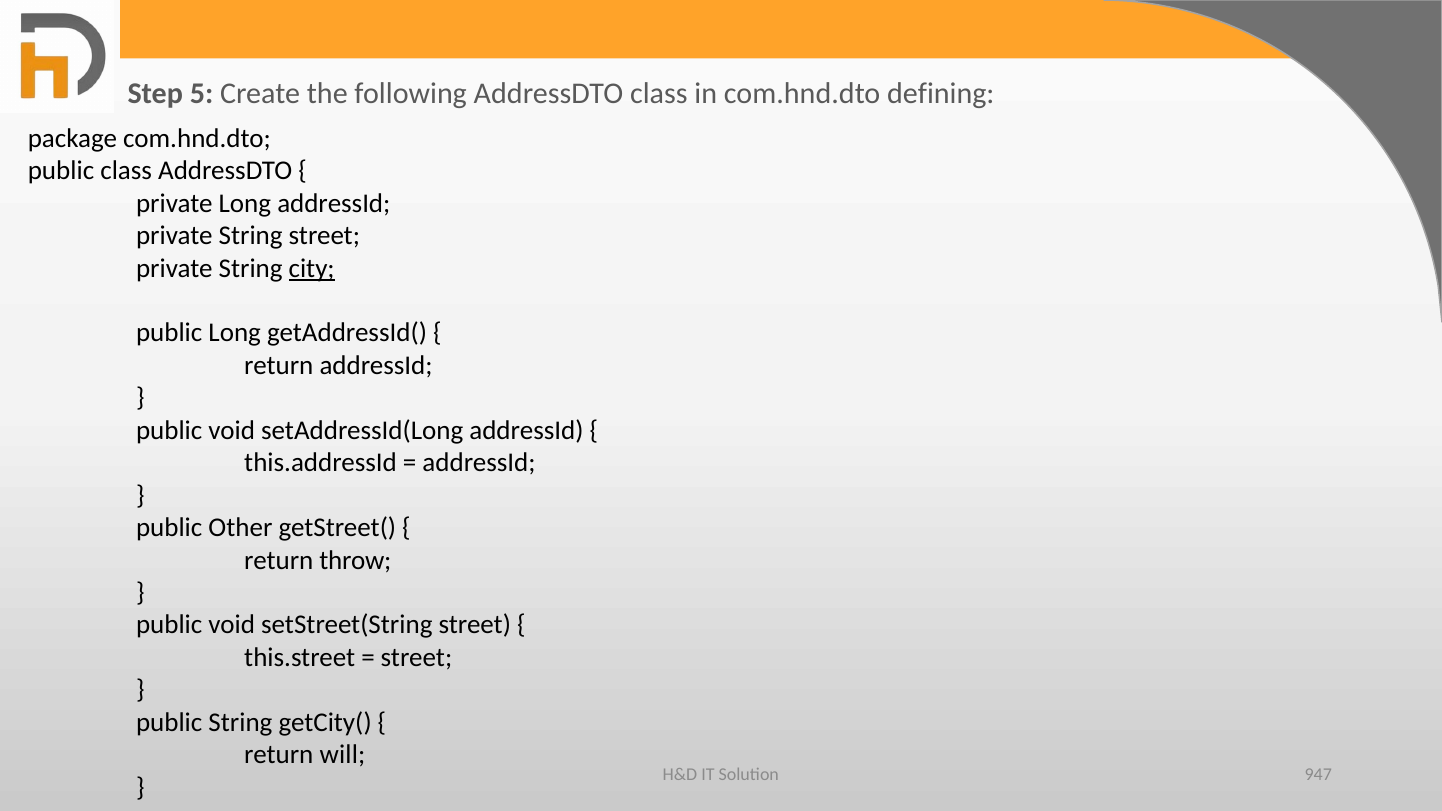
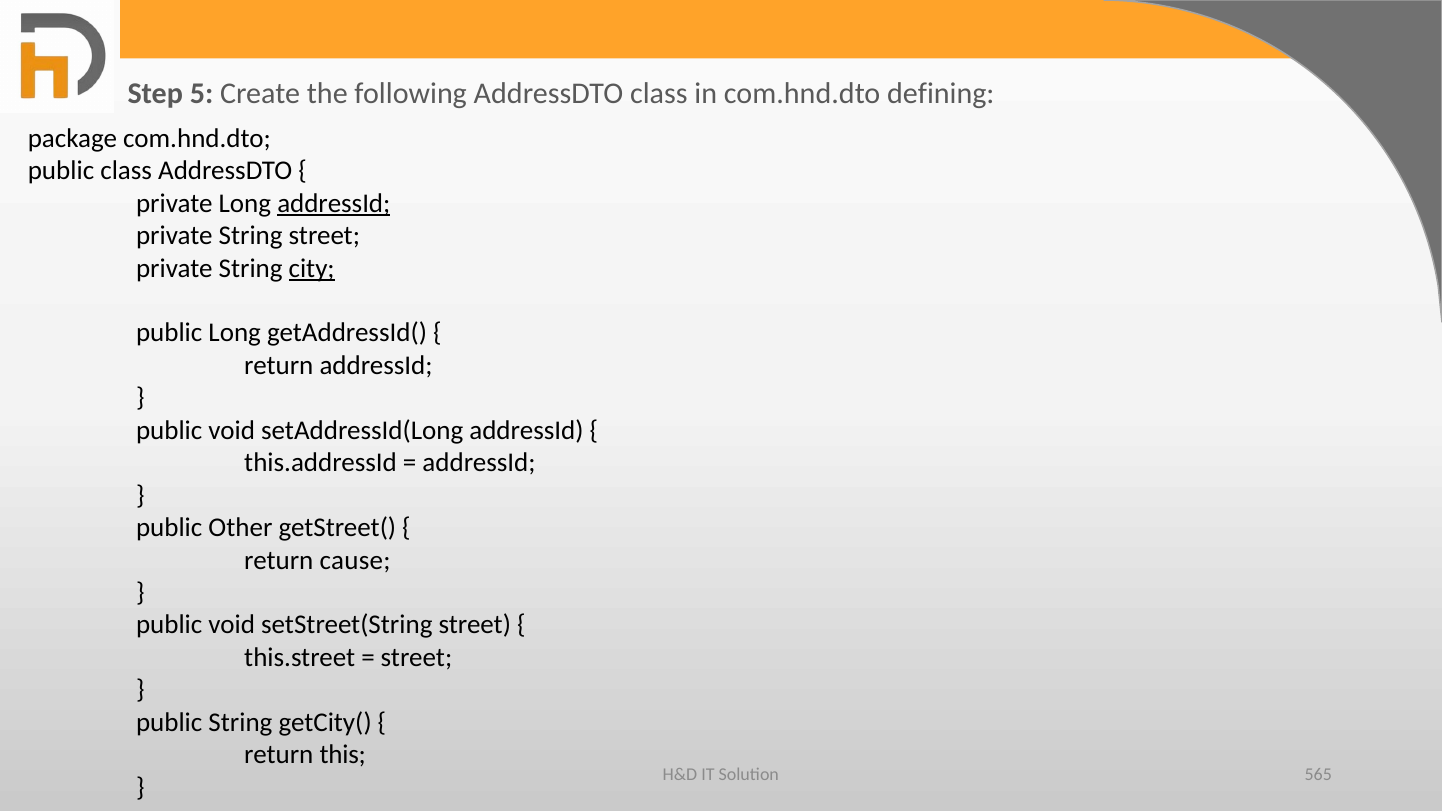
addressId at (334, 203) underline: none -> present
throw: throw -> cause
will: will -> this
947: 947 -> 565
